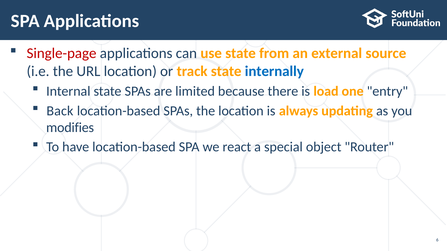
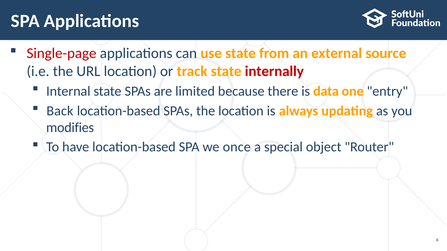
internally colour: blue -> red
load: load -> data
react: react -> once
